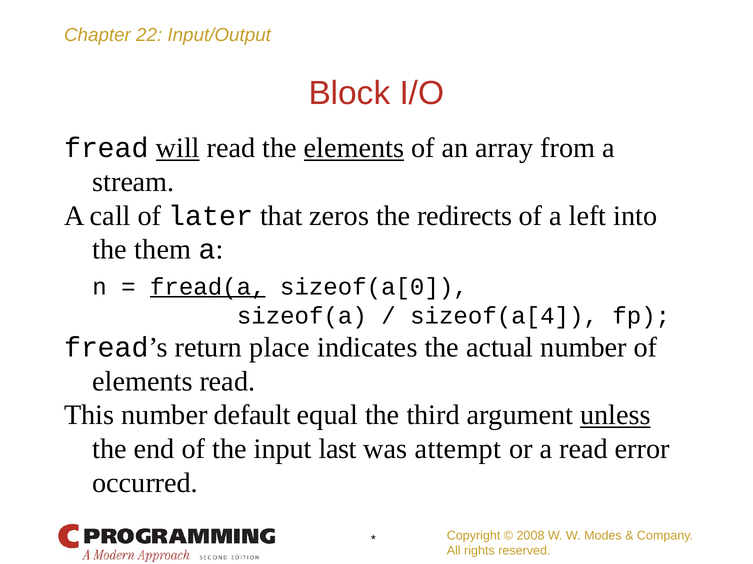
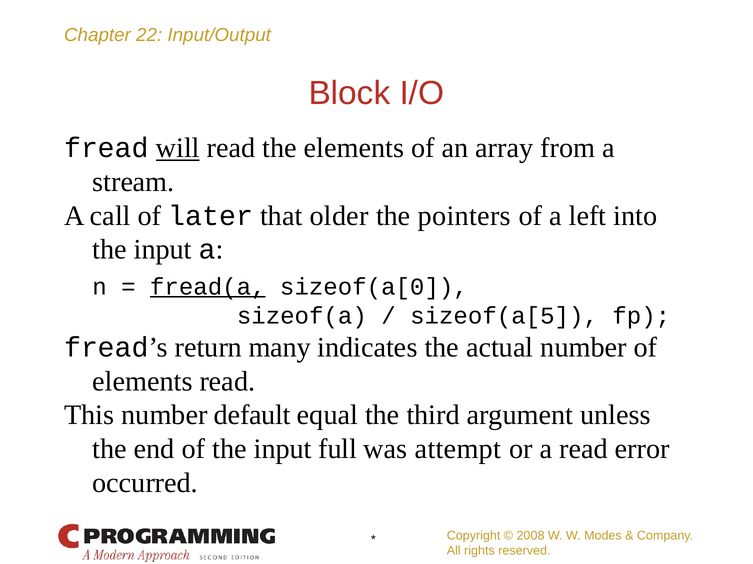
elements at (354, 148) underline: present -> none
zeros: zeros -> older
redirects: redirects -> pointers
them at (163, 250): them -> input
sizeof(a[4: sizeof(a[4 -> sizeof(a[5
place: place -> many
unless underline: present -> none
last: last -> full
